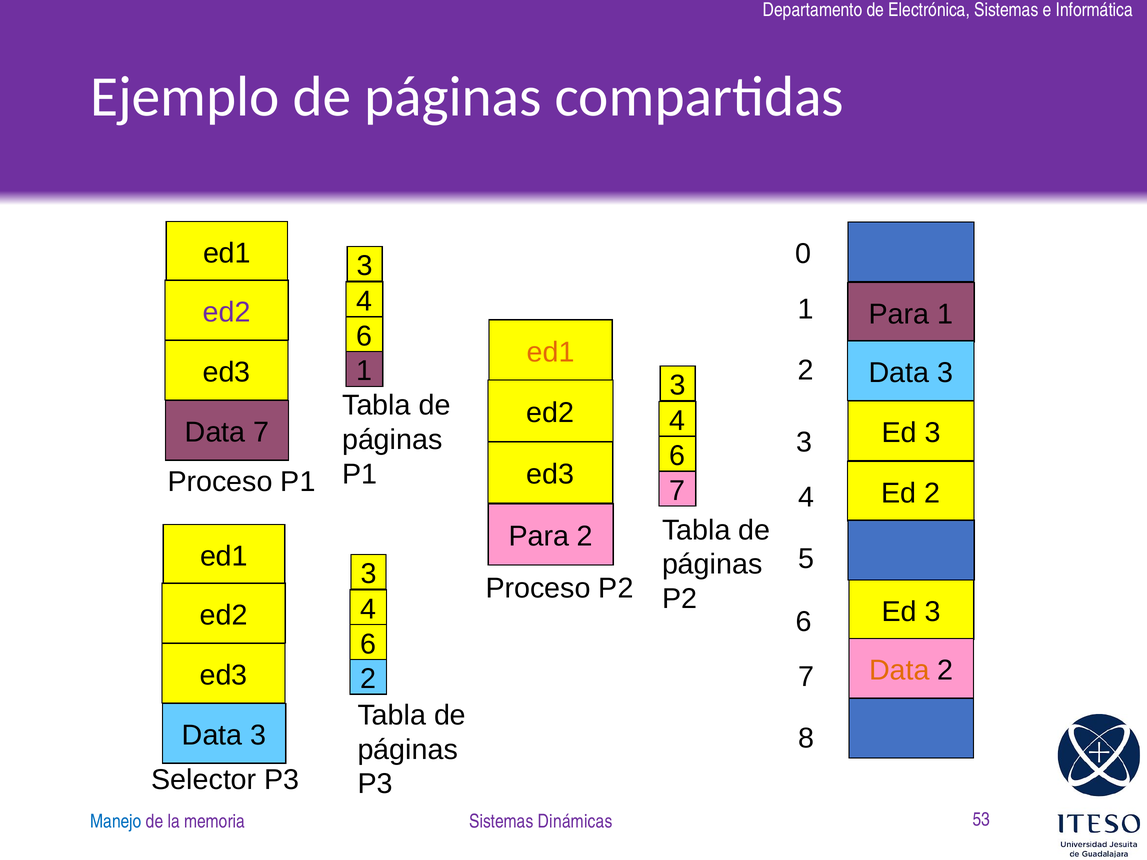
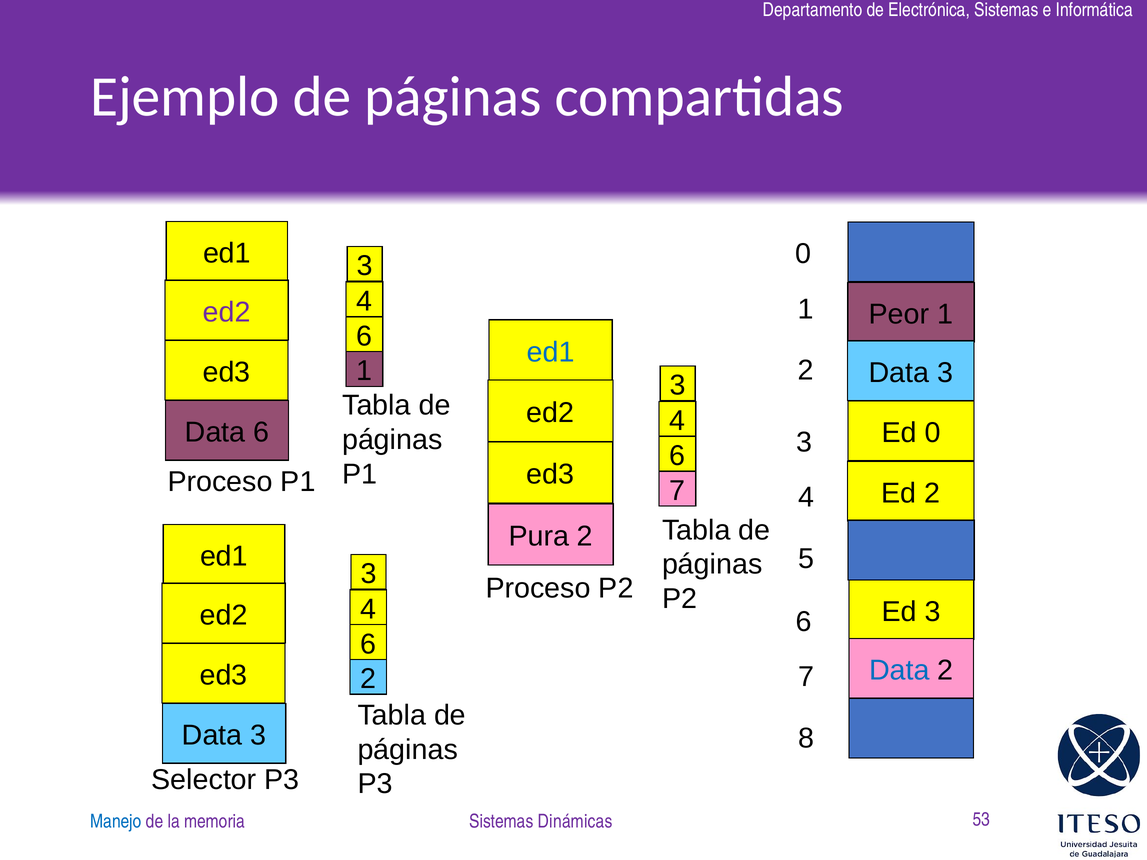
Para at (899, 314): Para -> Peor
ed1 at (551, 353) colour: orange -> blue
Data 7: 7 -> 6
3 at (932, 433): 3 -> 0
Para at (539, 537): Para -> Pura
Data at (899, 671) colour: orange -> blue
